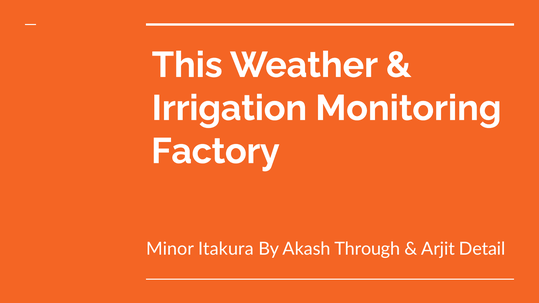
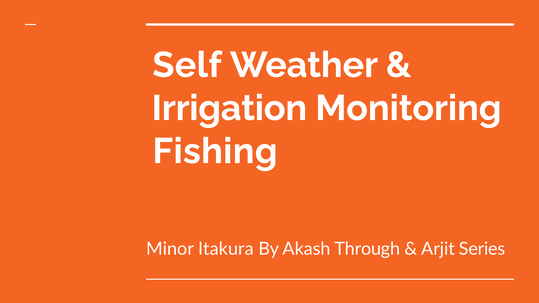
This: This -> Self
Factory: Factory -> Fishing
Detail: Detail -> Series
